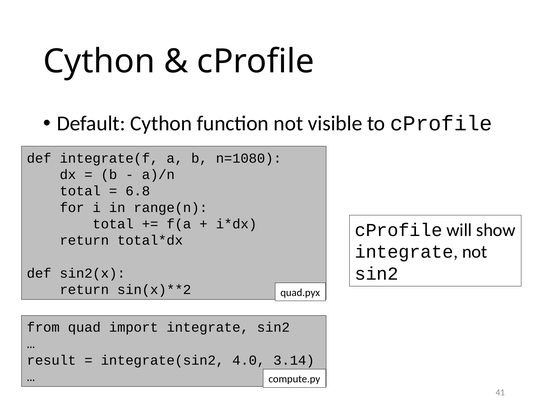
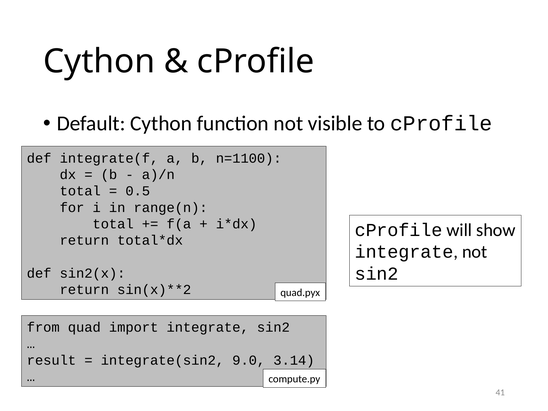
n=1080: n=1080 -> n=1100
6.8: 6.8 -> 0.5
4.0: 4.0 -> 9.0
